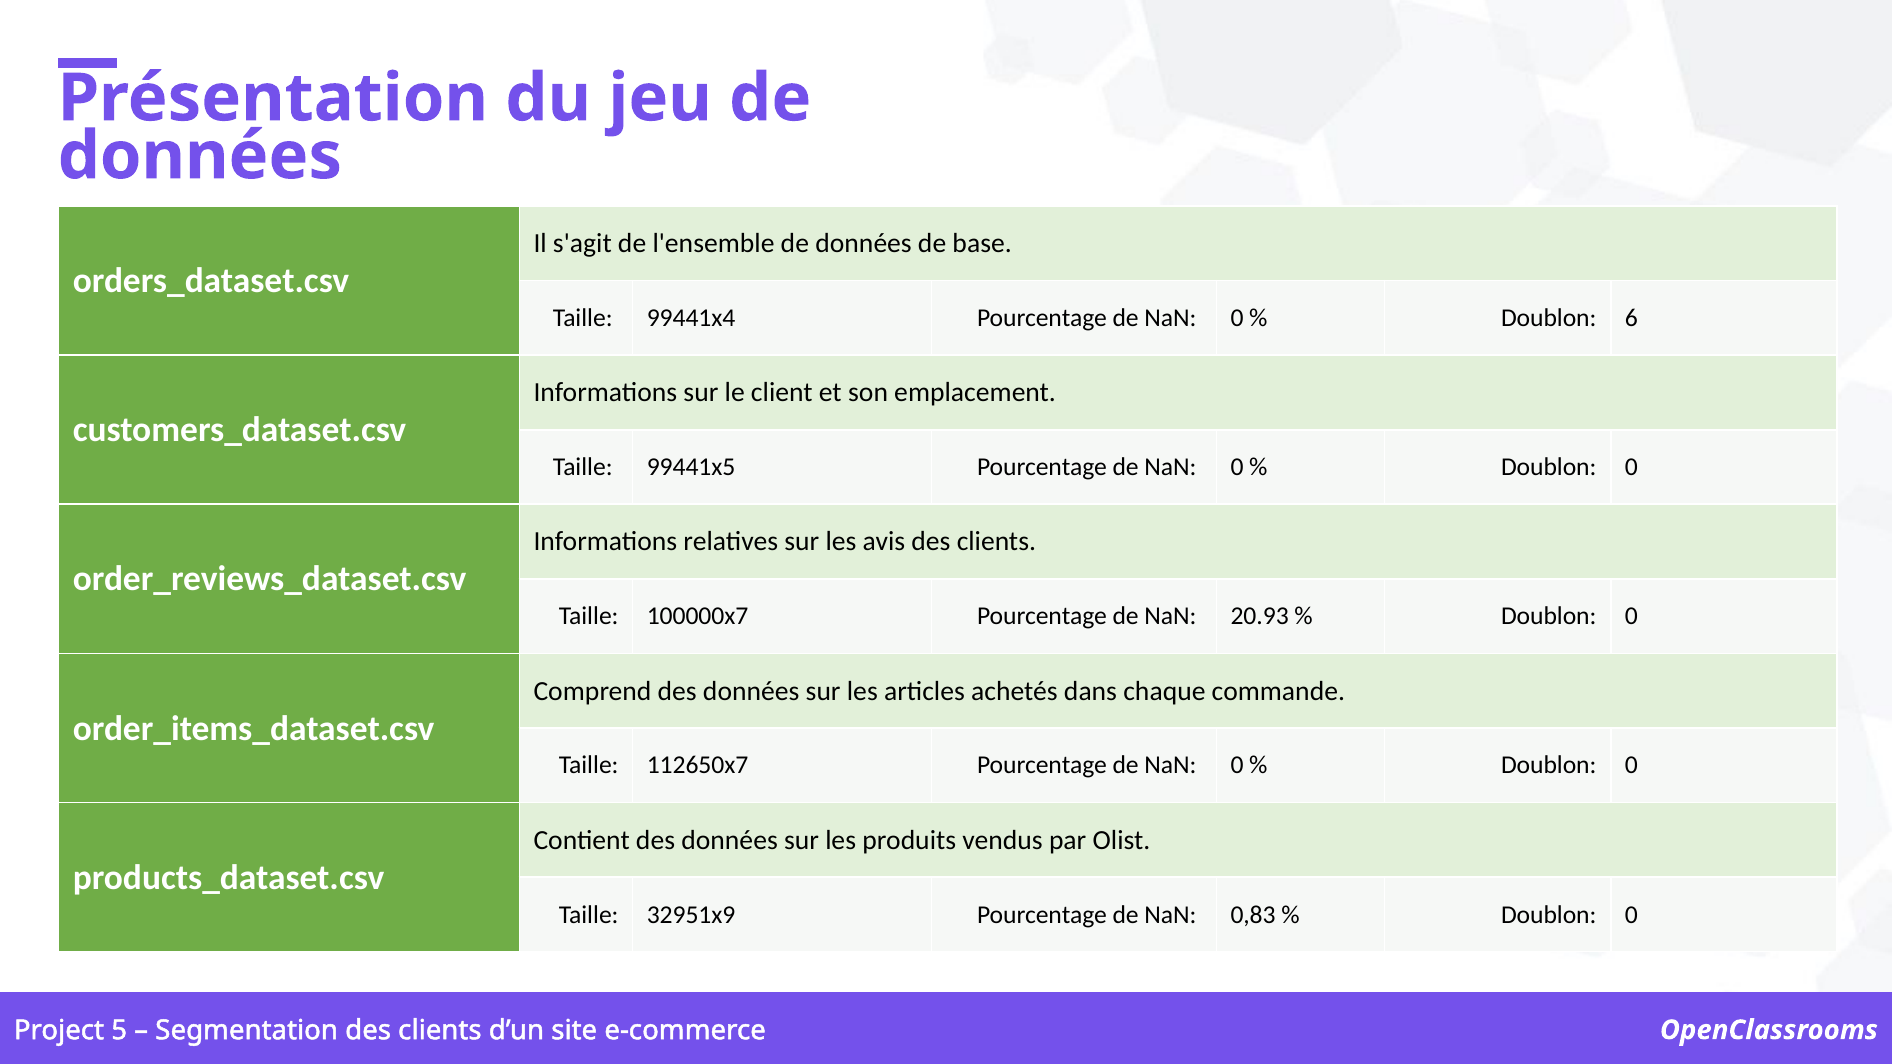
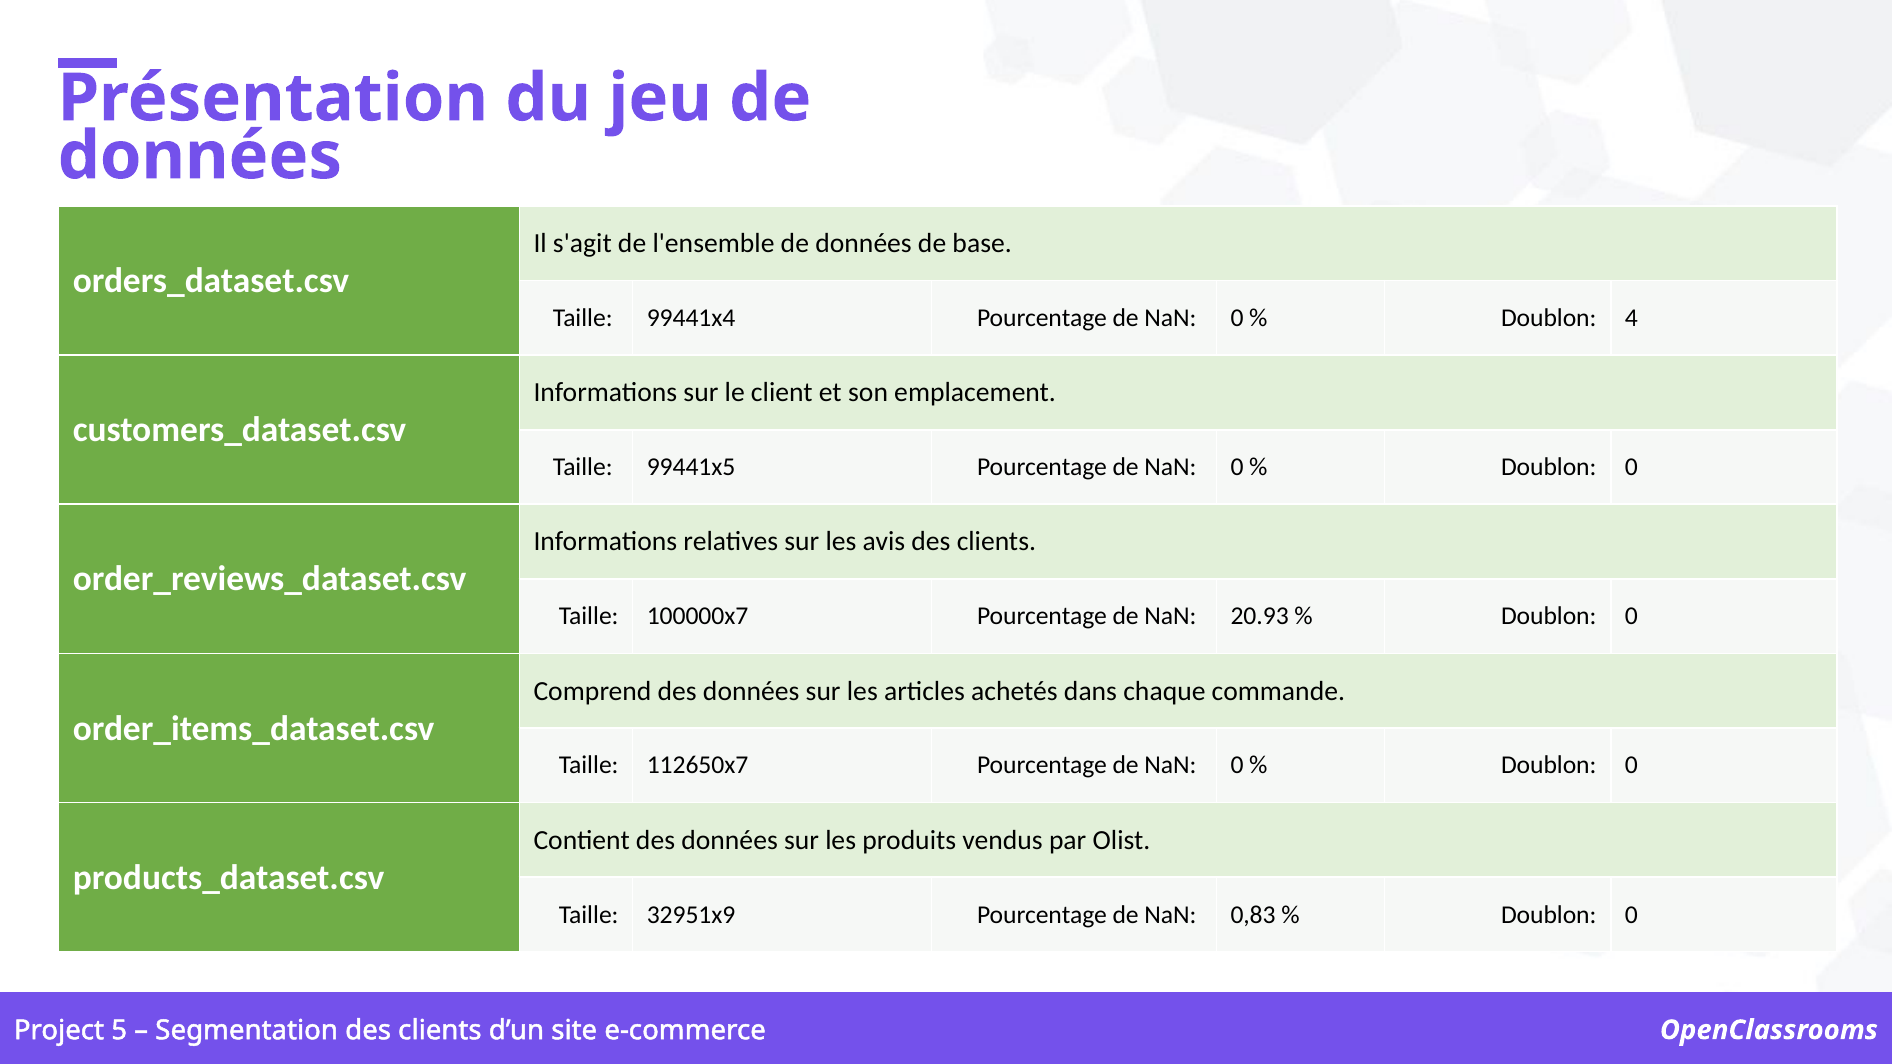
6: 6 -> 4
